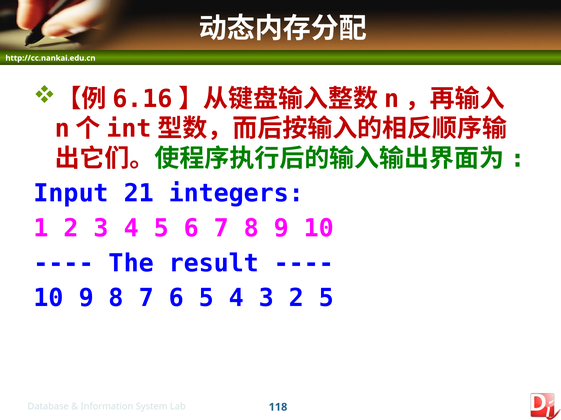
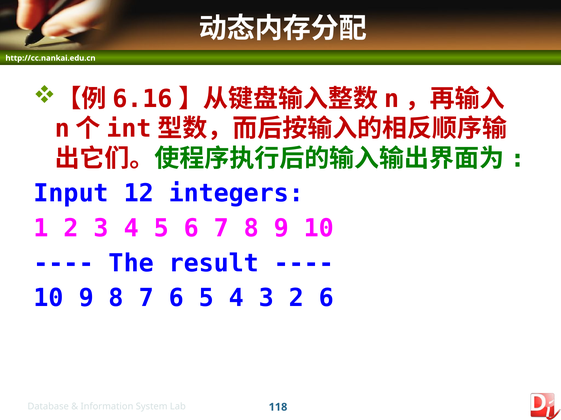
21: 21 -> 12
2 5: 5 -> 6
